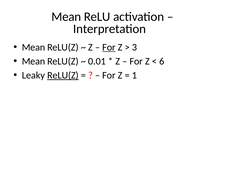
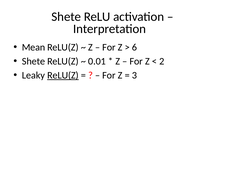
Mean at (66, 17): Mean -> Shete
For at (109, 47) underline: present -> none
3: 3 -> 6
Mean at (34, 61): Mean -> Shete
6: 6 -> 2
1: 1 -> 3
